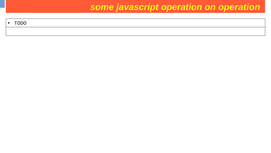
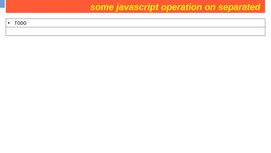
operation at (239, 7): operation -> separated
